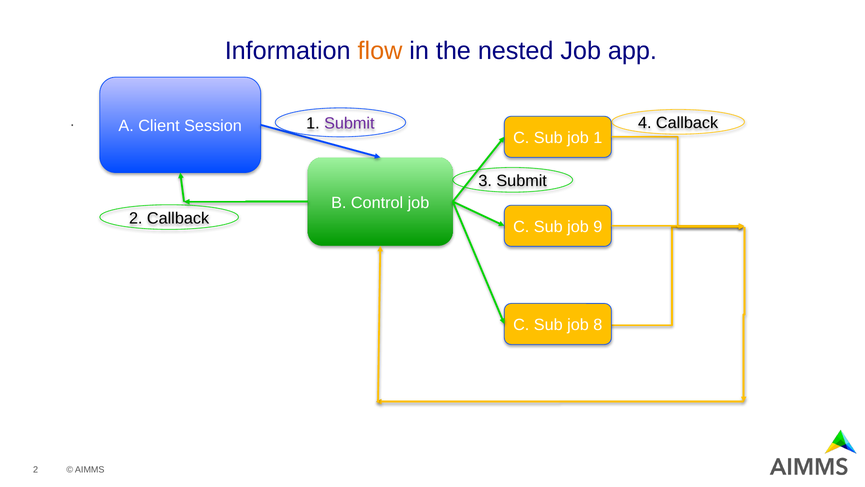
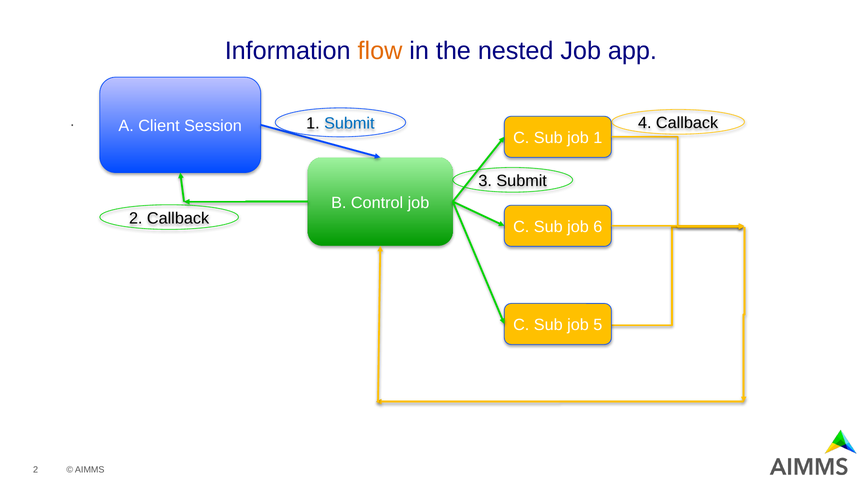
Submit at (349, 123) colour: purple -> blue
9: 9 -> 6
8: 8 -> 5
